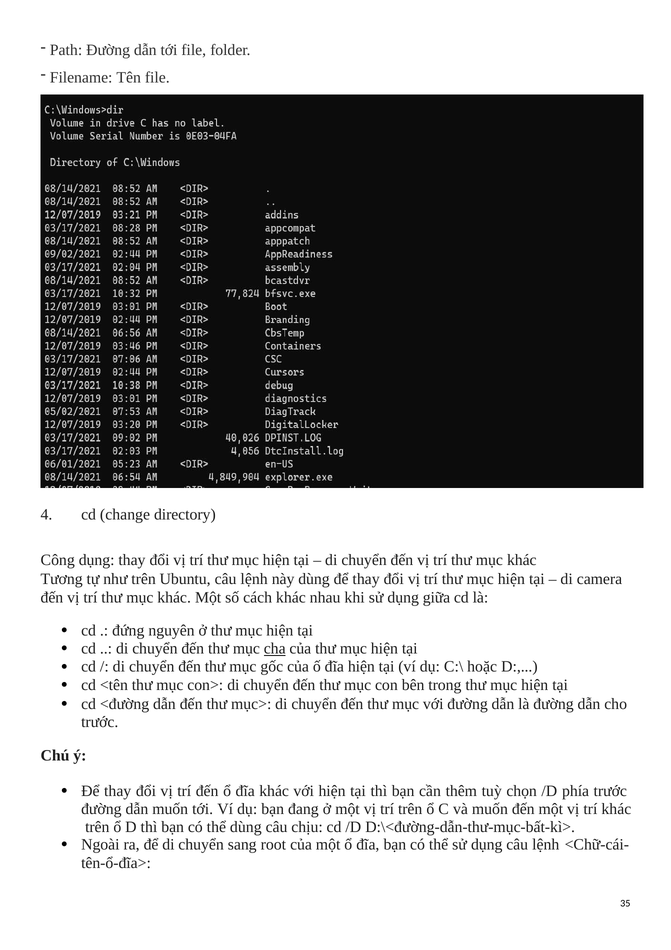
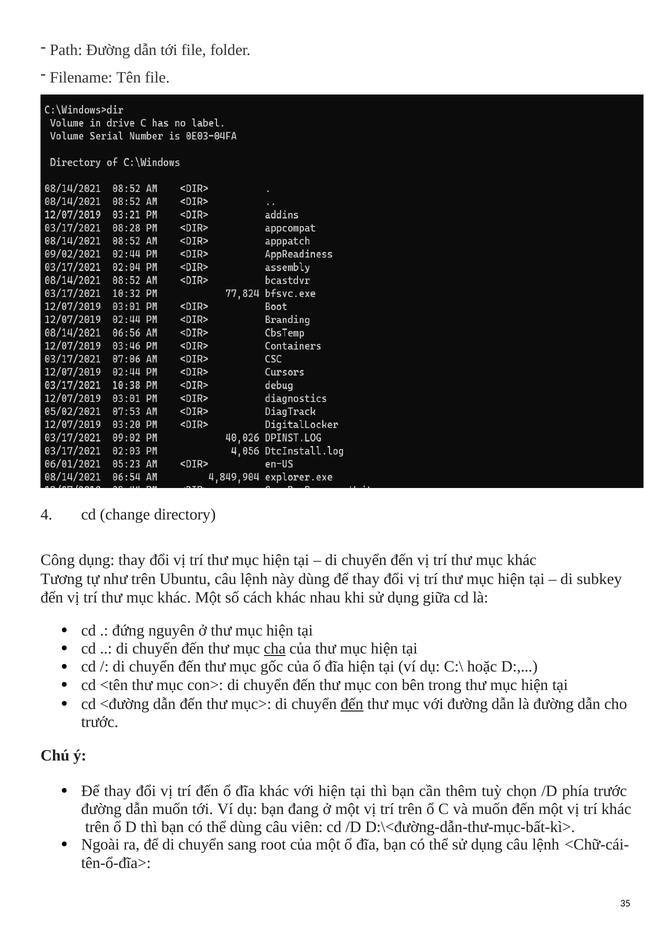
camera: camera -> subkey
đến at (352, 704) underline: none -> present
chịu: chịu -> viên
